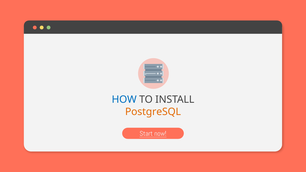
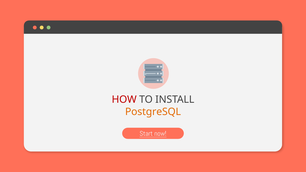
HOW colour: blue -> red
